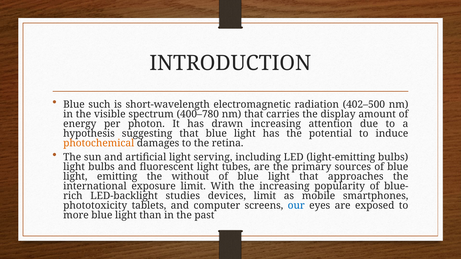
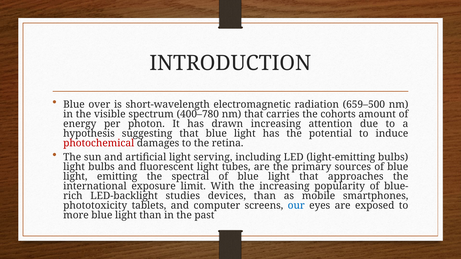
such: such -> over
402–500: 402–500 -> 659–500
display: display -> cohorts
photochemical colour: orange -> red
without: without -> spectral
devices limit: limit -> than
